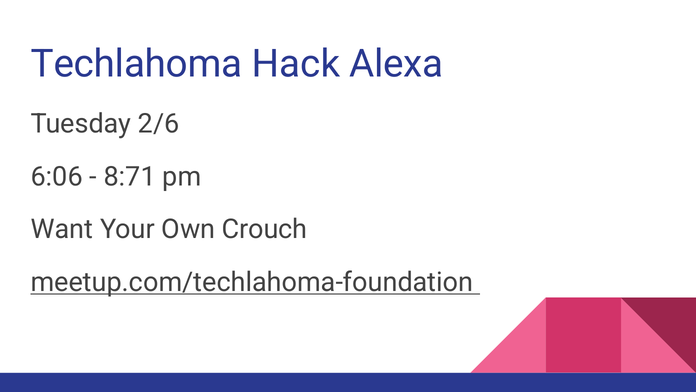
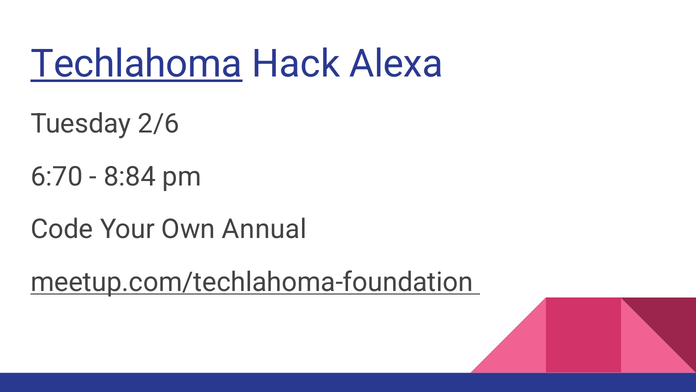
Techlahoma underline: none -> present
6:06: 6:06 -> 6:70
8:71: 8:71 -> 8:84
Want: Want -> Code
Crouch: Crouch -> Annual
